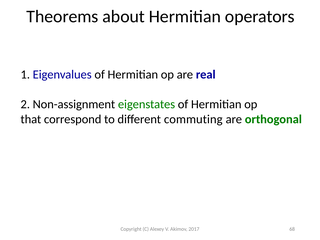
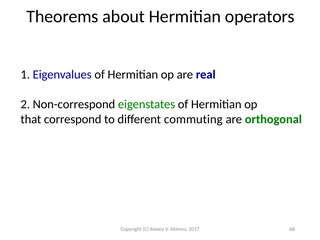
Non-assignment: Non-assignment -> Non-correspond
